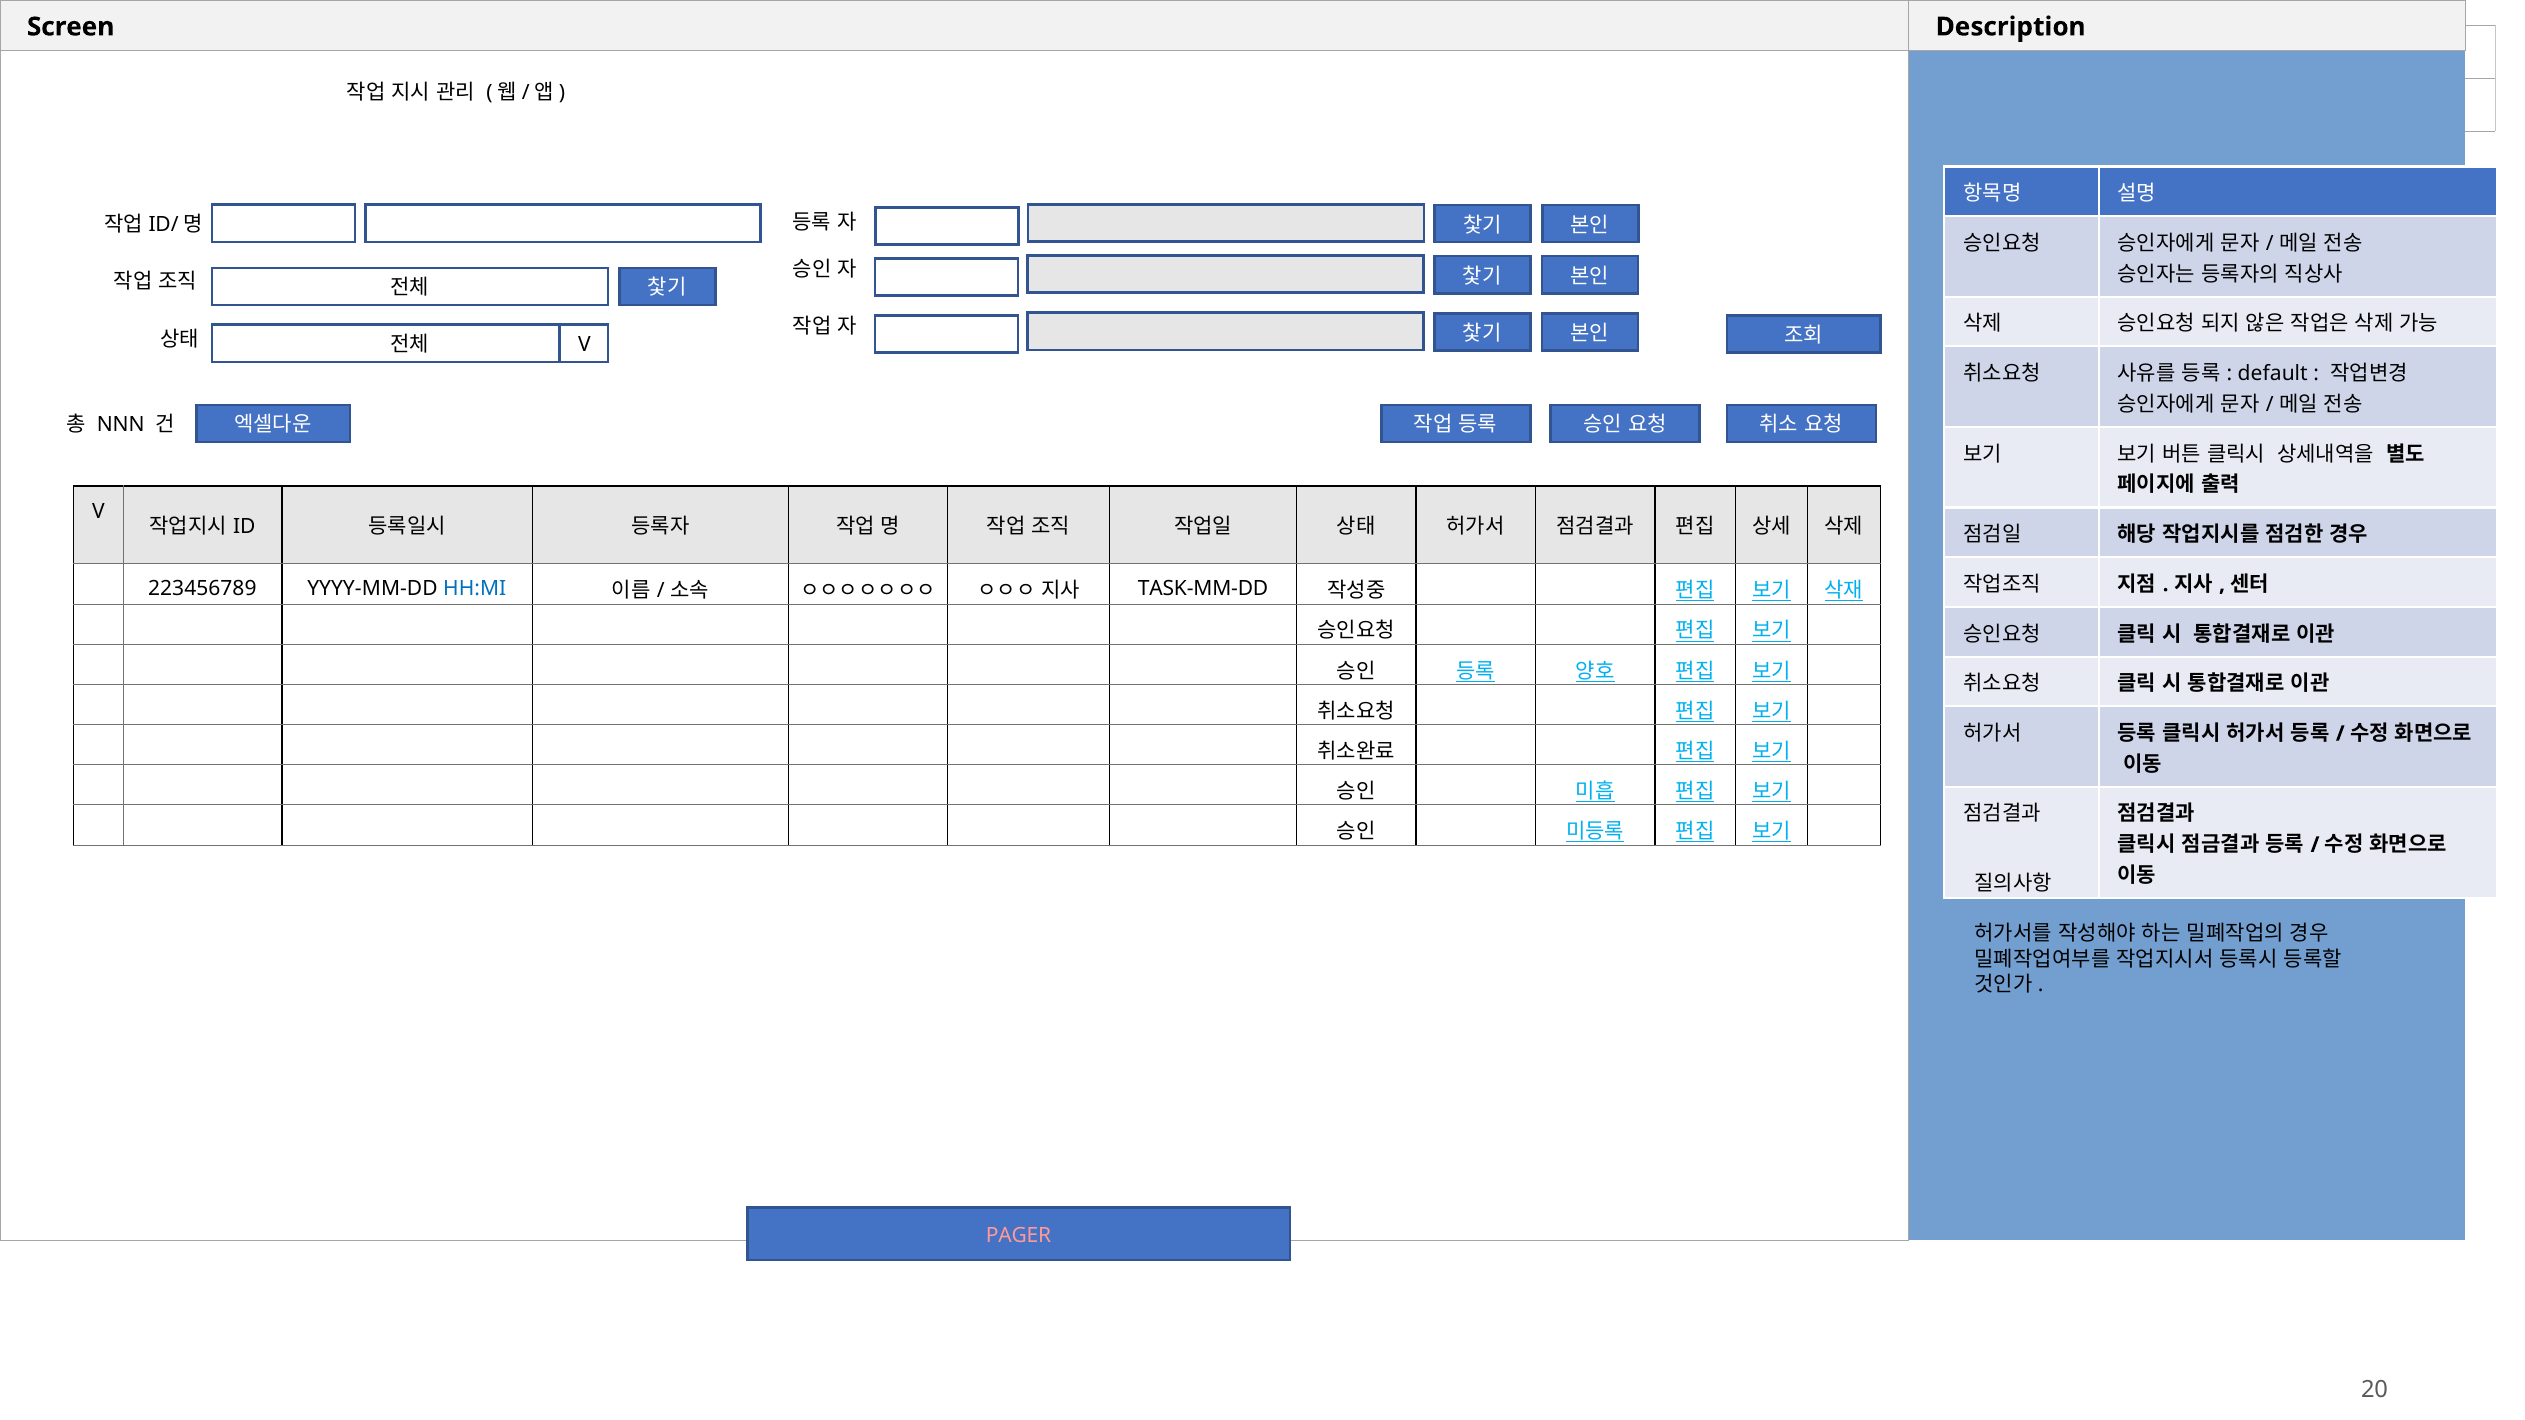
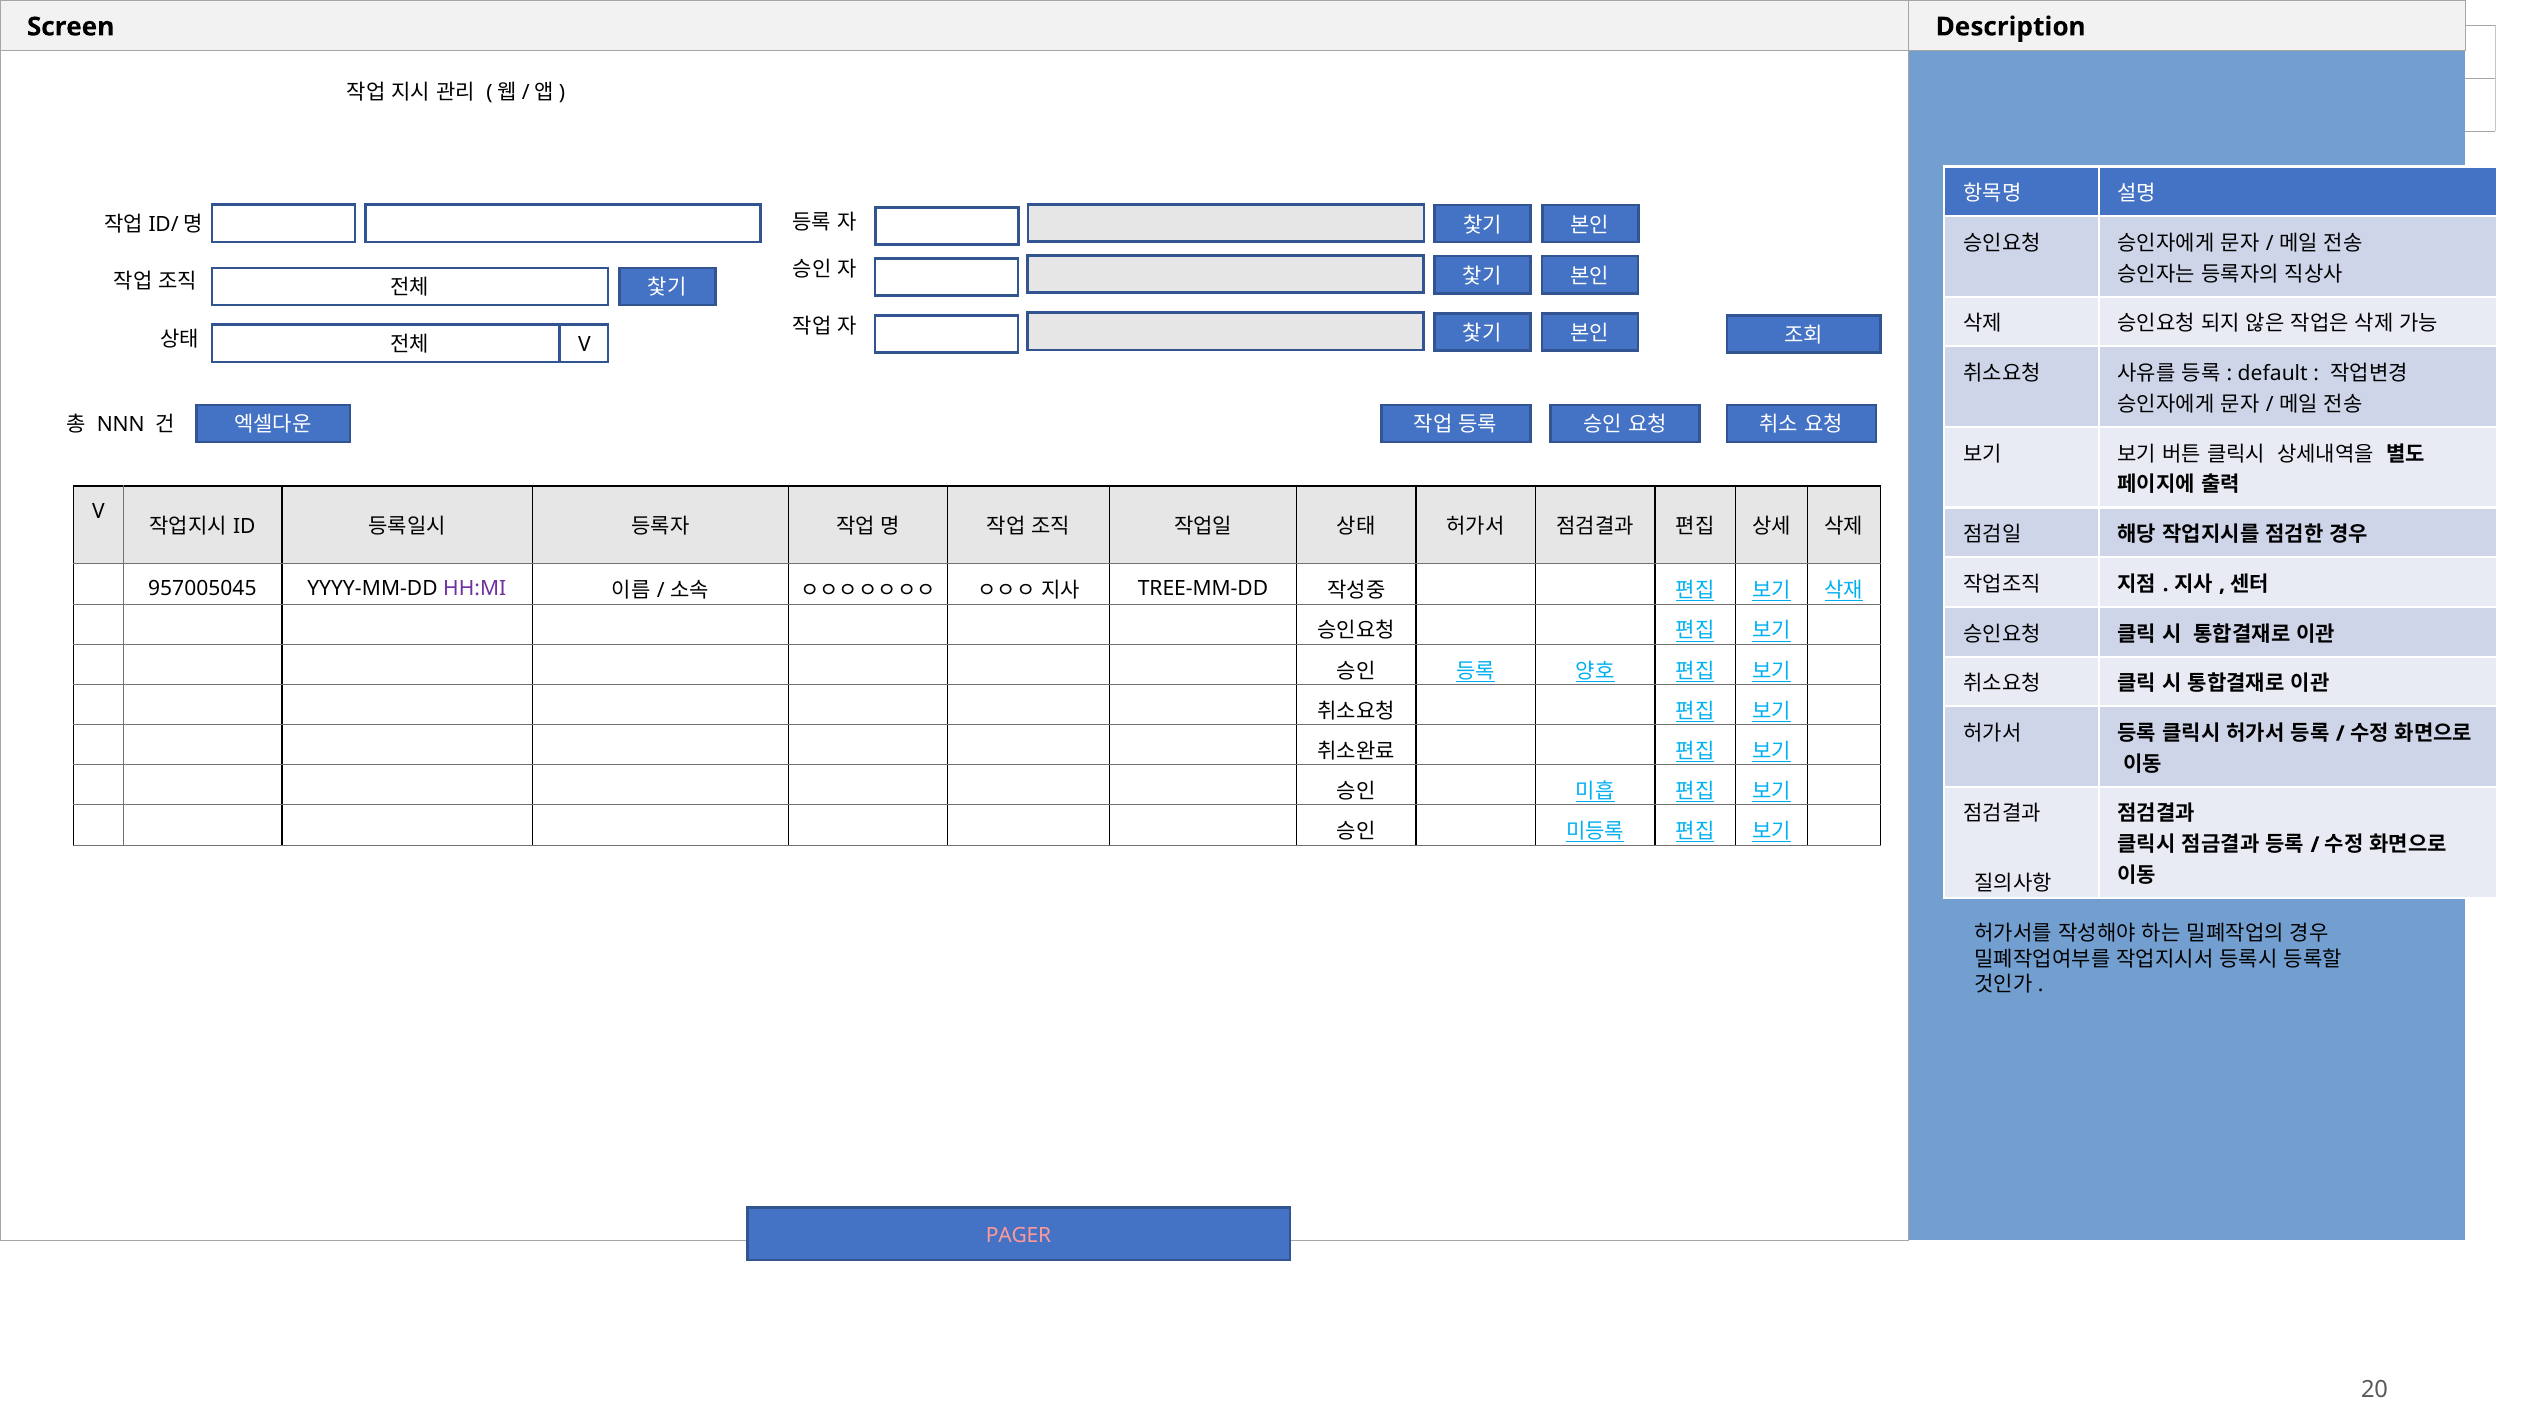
223456789: 223456789 -> 957005045
HH:MI colour: blue -> purple
TASK-MM-DD: TASK-MM-DD -> TREE-MM-DD
